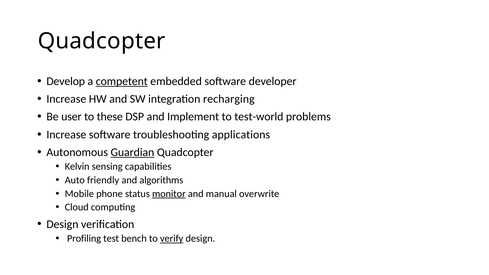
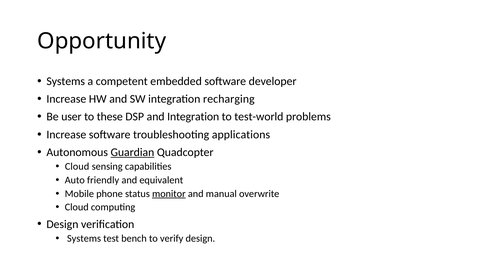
Quadcopter at (102, 41): Quadcopter -> Opportunity
Develop at (66, 81): Develop -> Systems
competent underline: present -> none
and Implement: Implement -> Integration
Kelvin at (77, 167): Kelvin -> Cloud
algorithms: algorithms -> equivalent
Profiling at (84, 239): Profiling -> Systems
verify underline: present -> none
